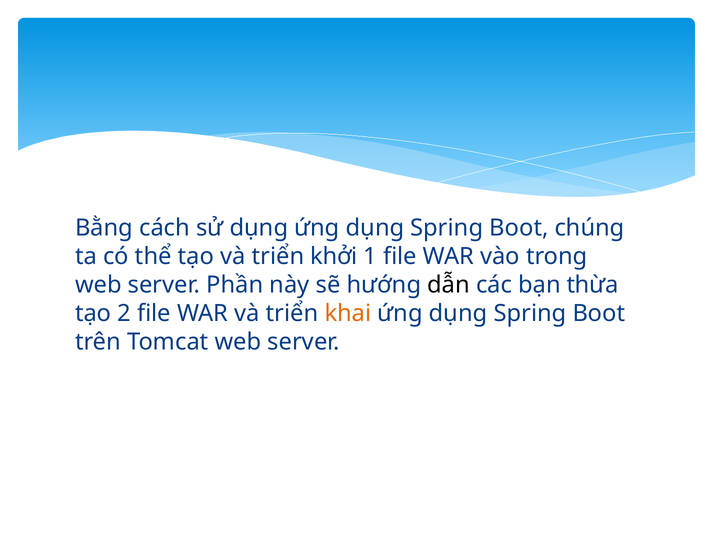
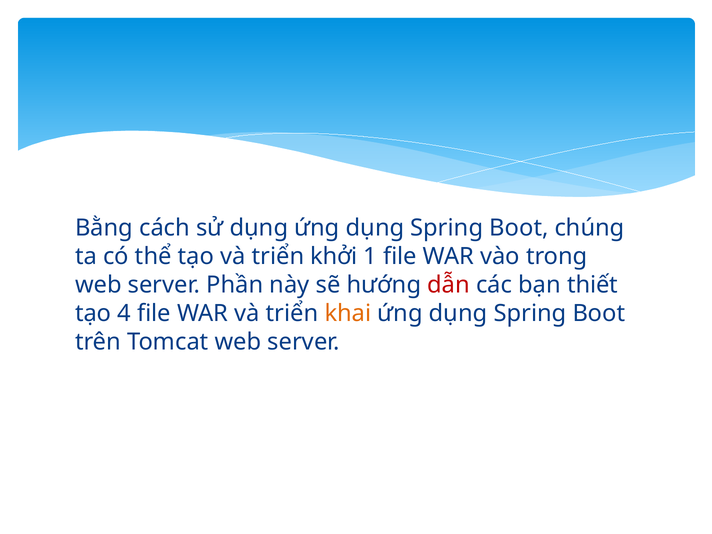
dẫn colour: black -> red
thừa: thừa -> thiết
2: 2 -> 4
